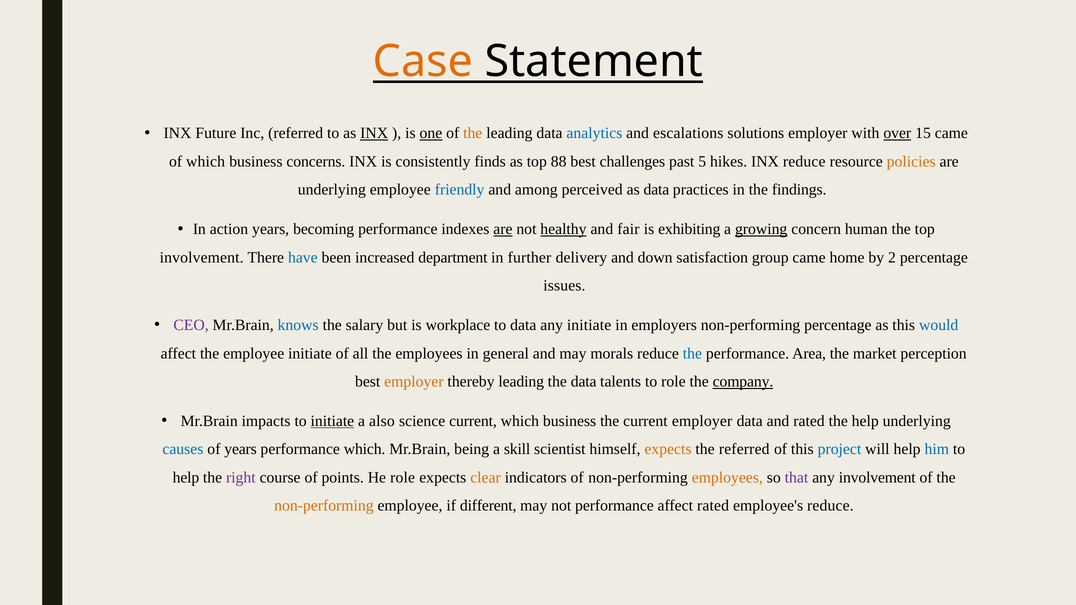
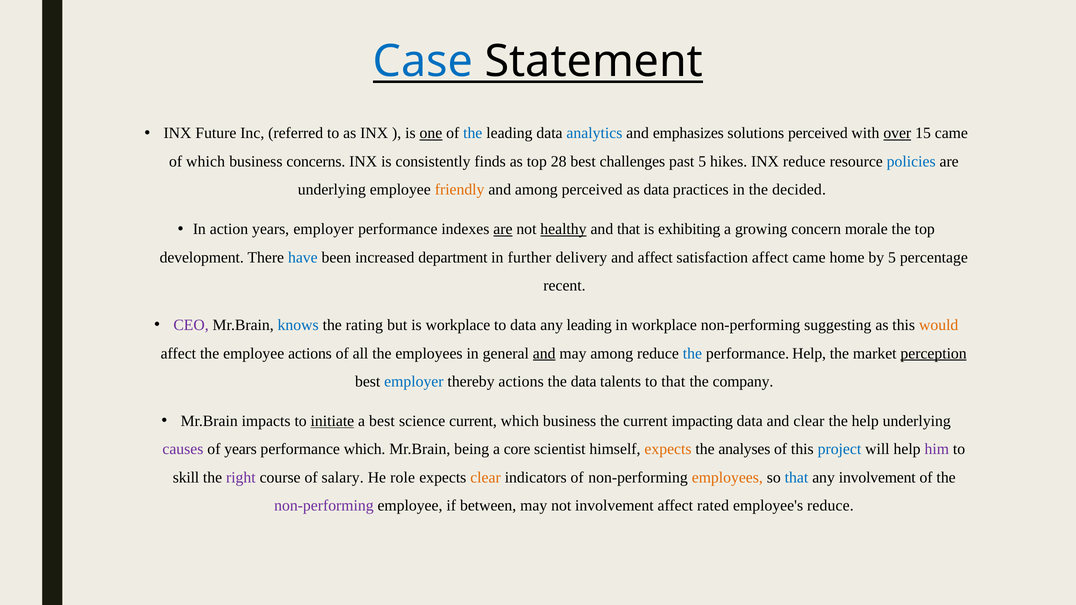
Case colour: orange -> blue
INX at (374, 133) underline: present -> none
the at (473, 133) colour: orange -> blue
escalations: escalations -> emphasizes
solutions employer: employer -> perceived
88: 88 -> 28
policies colour: orange -> blue
friendly colour: blue -> orange
findings: findings -> decided
years becoming: becoming -> employer
and fair: fair -> that
growing underline: present -> none
human: human -> morale
involvement at (202, 258): involvement -> development
and down: down -> affect
satisfaction group: group -> affect
by 2: 2 -> 5
issues: issues -> recent
salary: salary -> rating
any initiate: initiate -> leading
in employers: employers -> workplace
non-performing percentage: percentage -> suggesting
would colour: blue -> orange
employee initiate: initiate -> actions
and at (544, 353) underline: none -> present
may morals: morals -> among
performance Area: Area -> Help
perception underline: none -> present
employer at (414, 382) colour: orange -> blue
thereby leading: leading -> actions
to role: role -> that
company underline: present -> none
a also: also -> best
current employer: employer -> impacting
and rated: rated -> clear
causes colour: blue -> purple
skill: skill -> core
the referred: referred -> analyses
him colour: blue -> purple
help at (186, 478): help -> skill
points: points -> salary
that at (797, 478) colour: purple -> blue
non-performing at (324, 506) colour: orange -> purple
different: different -> between
not performance: performance -> involvement
